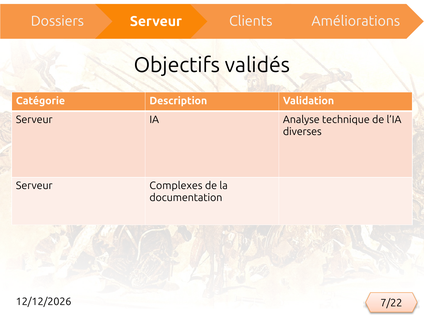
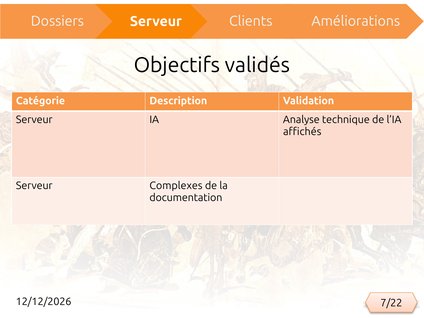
diverses: diverses -> affichés
